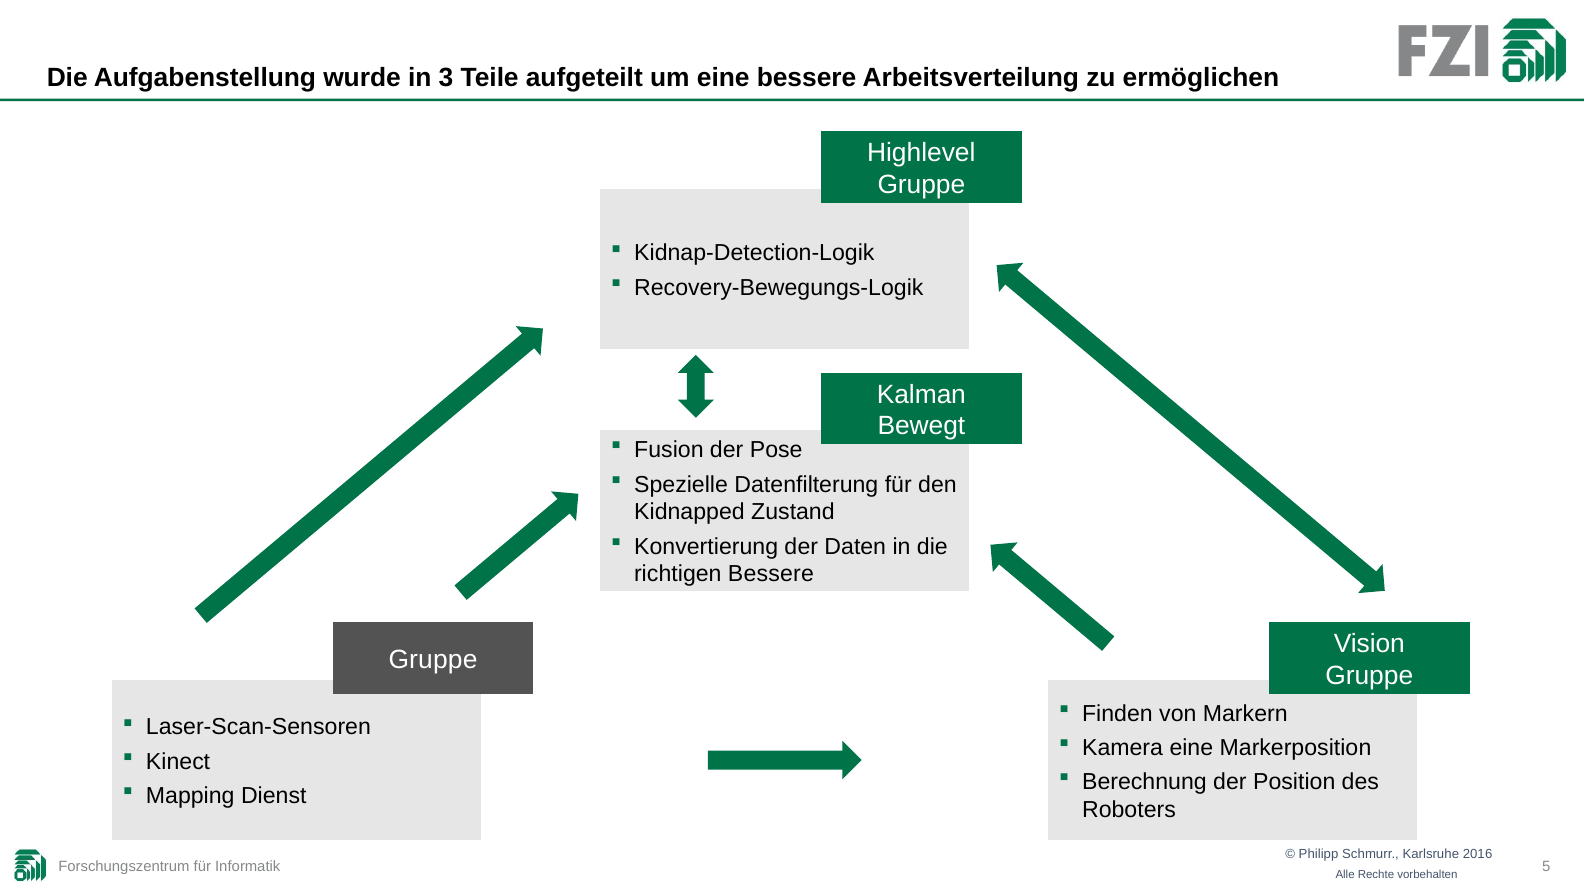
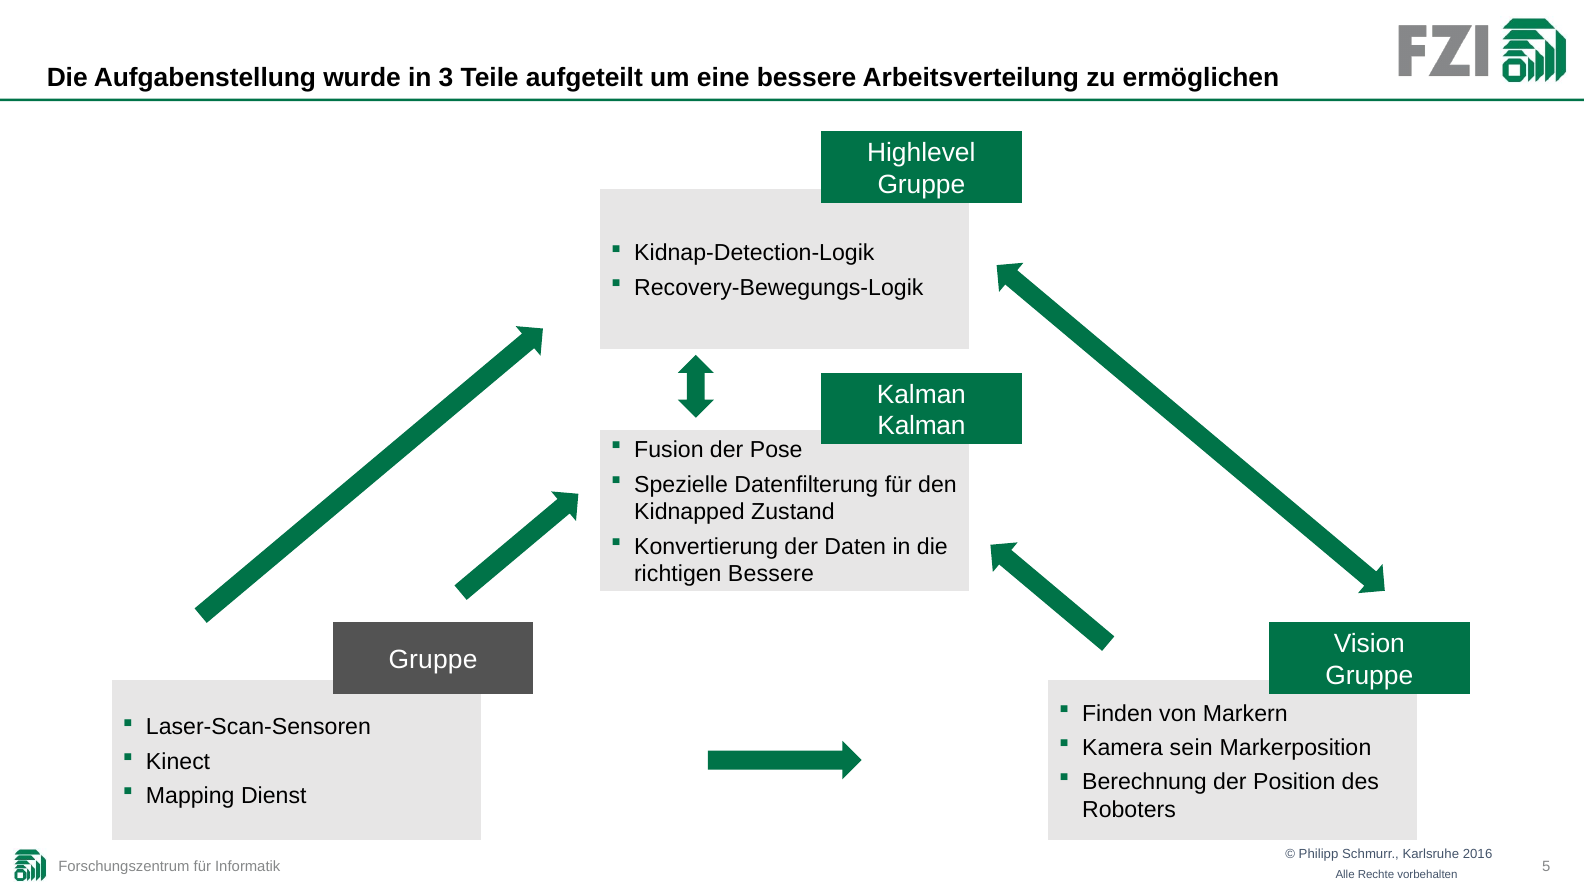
Bewegt at (921, 426): Bewegt -> Kalman
Kamera eine: eine -> sein
